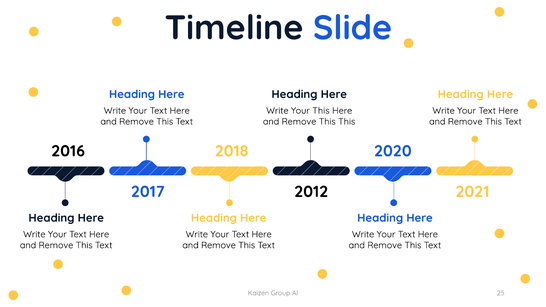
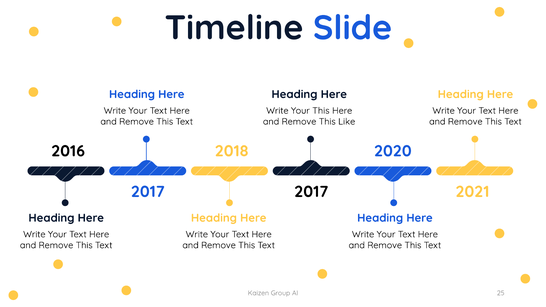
This This: This -> Like
2017 2012: 2012 -> 2017
